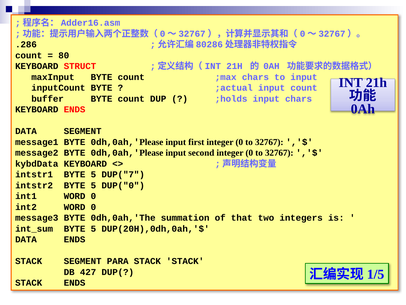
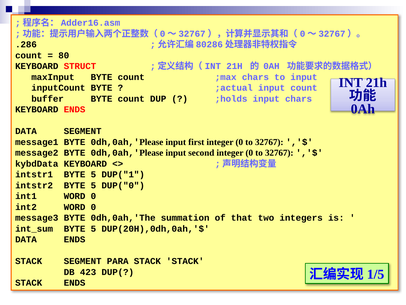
DUP("7: DUP("7 -> DUP("1
427: 427 -> 423
